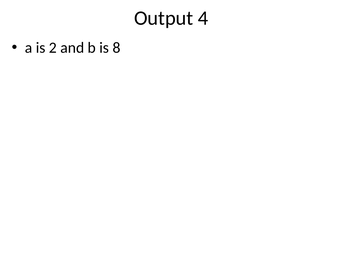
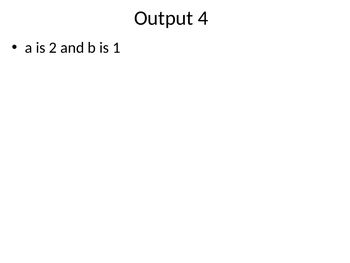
8: 8 -> 1
